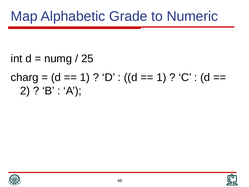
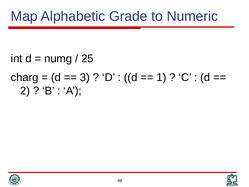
1 at (85, 77): 1 -> 3
